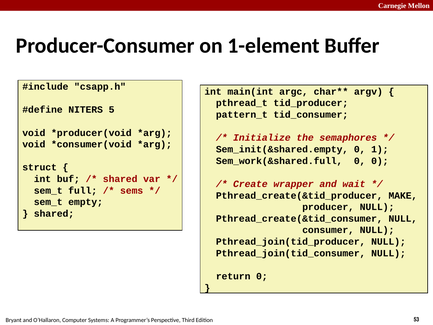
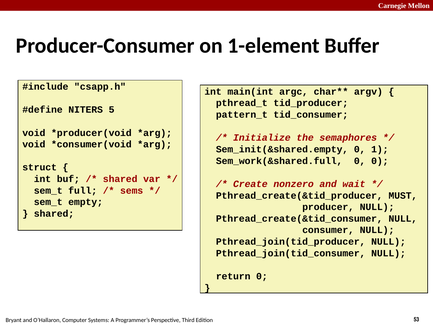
wrapper: wrapper -> nonzero
MAKE: MAKE -> MUST
